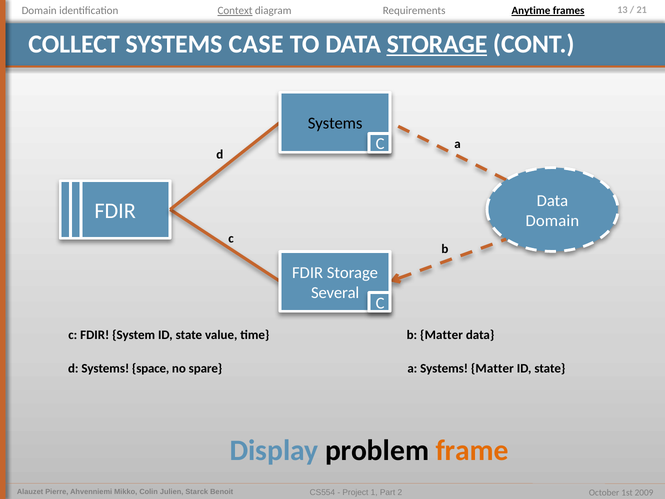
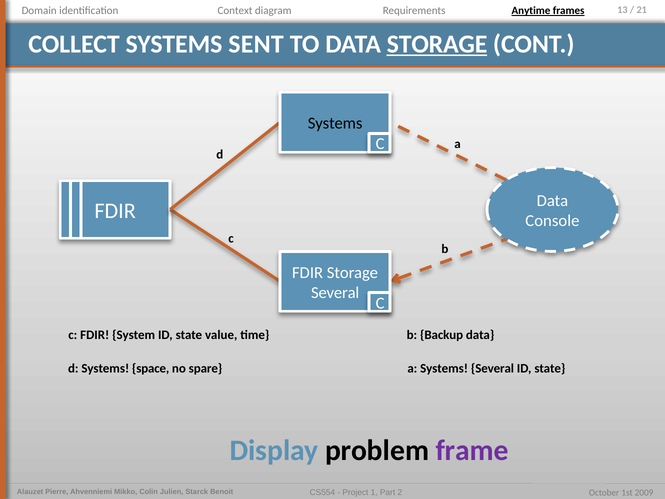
Context underline: present -> none
CASE: CASE -> SENT
Domain at (552, 221): Domain -> Console
b Matter: Matter -> Backup
Systems Matter: Matter -> Several
frame colour: orange -> purple
